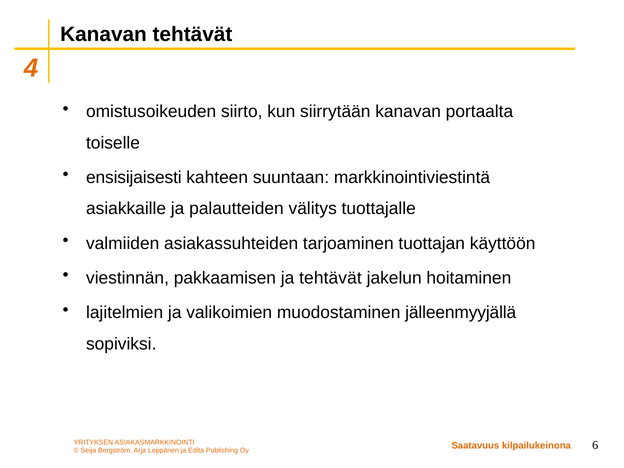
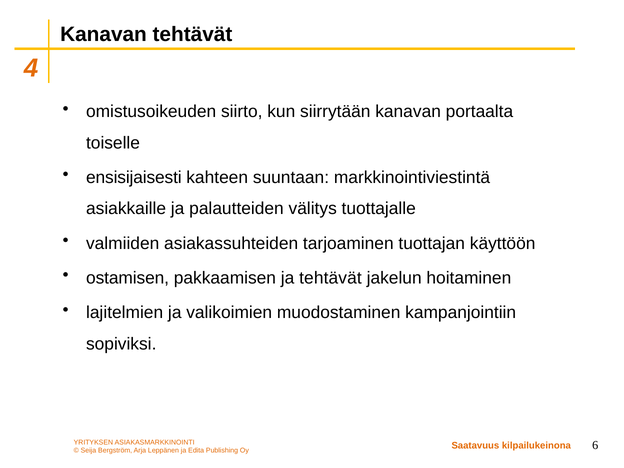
viestinnän: viestinnän -> ostamisen
jälleenmyyjällä: jälleenmyyjällä -> kampanjointiin
